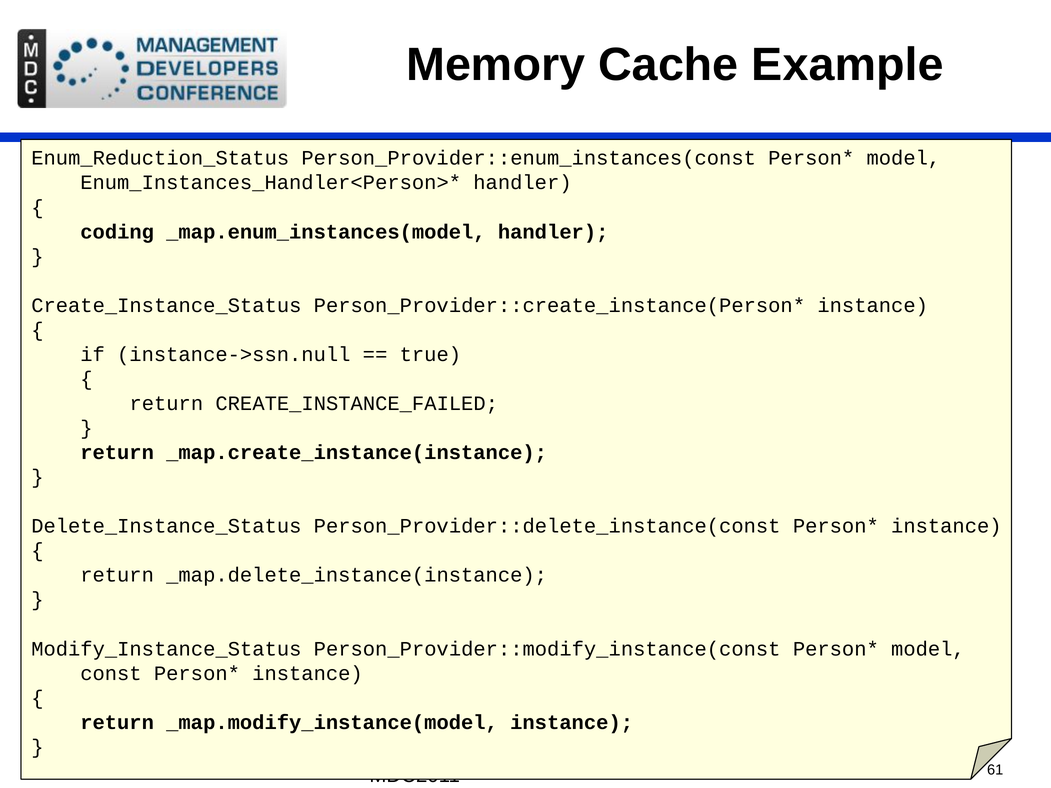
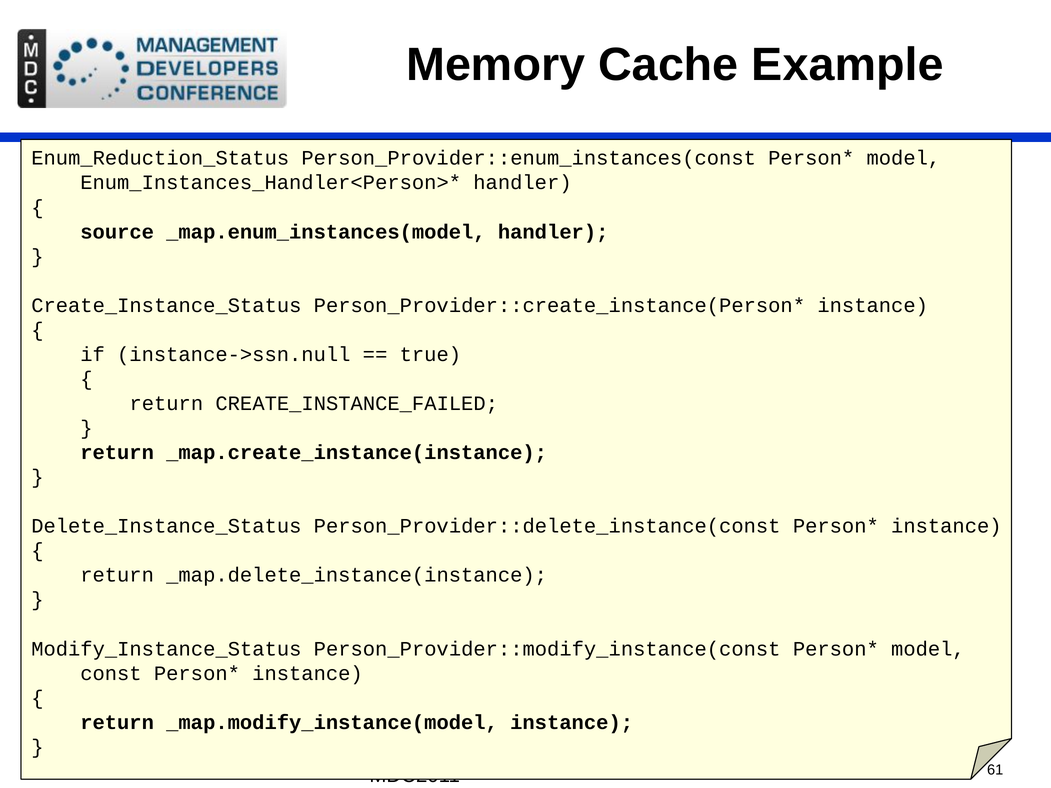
coding: coding -> source
